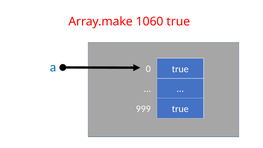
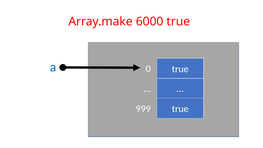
1060: 1060 -> 6000
